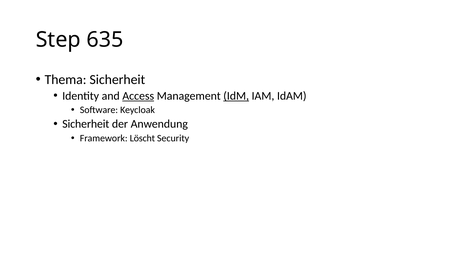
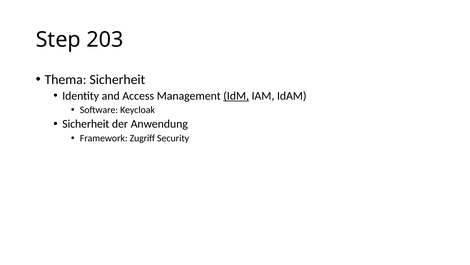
635: 635 -> 203
Access underline: present -> none
Löscht: Löscht -> Zugriff
